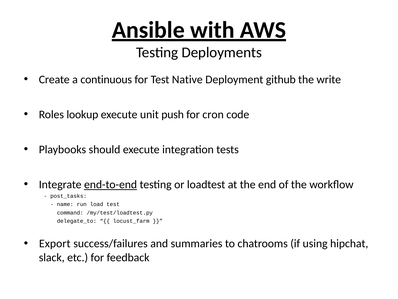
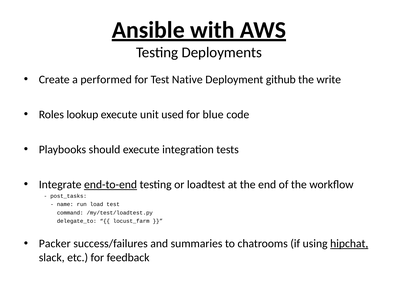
continuous: continuous -> performed
push: push -> used
cron: cron -> blue
Export: Export -> Packer
hipchat underline: none -> present
